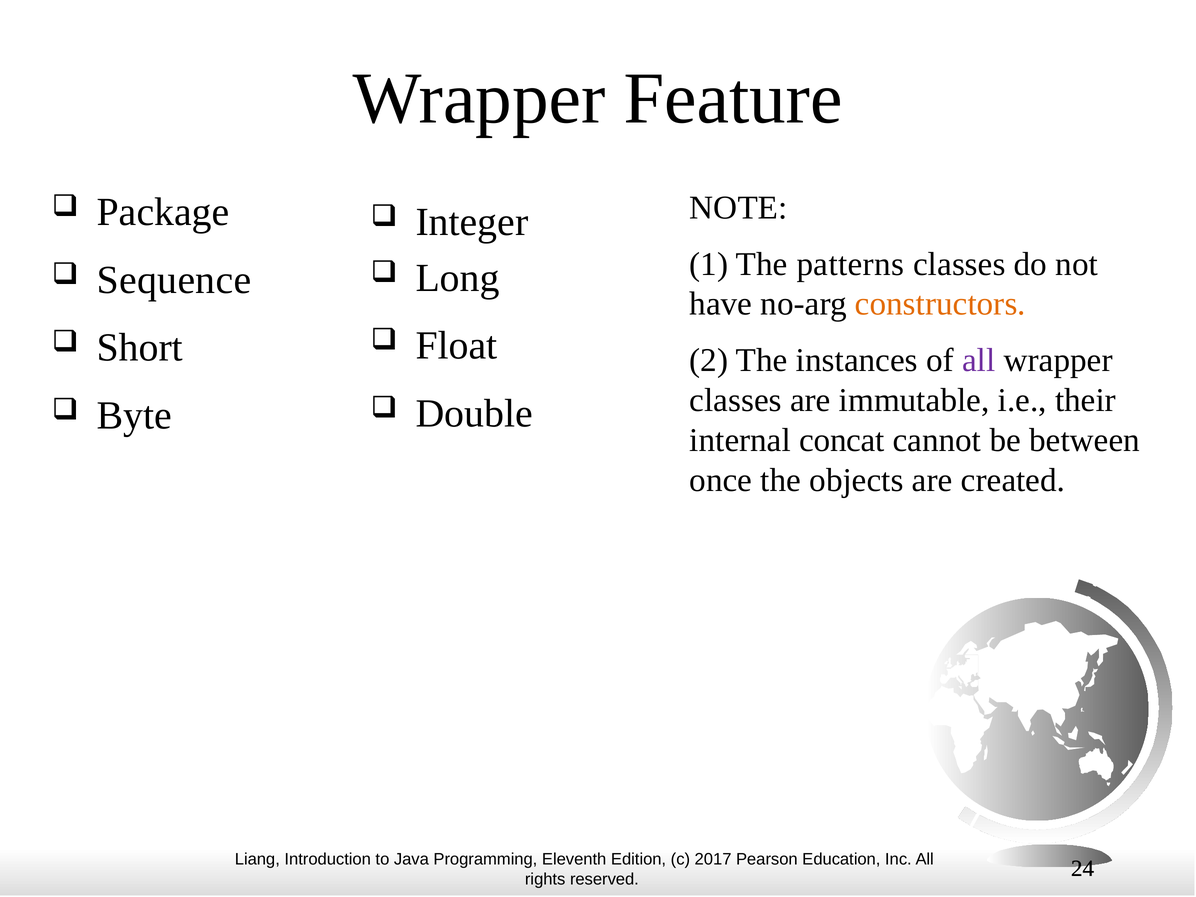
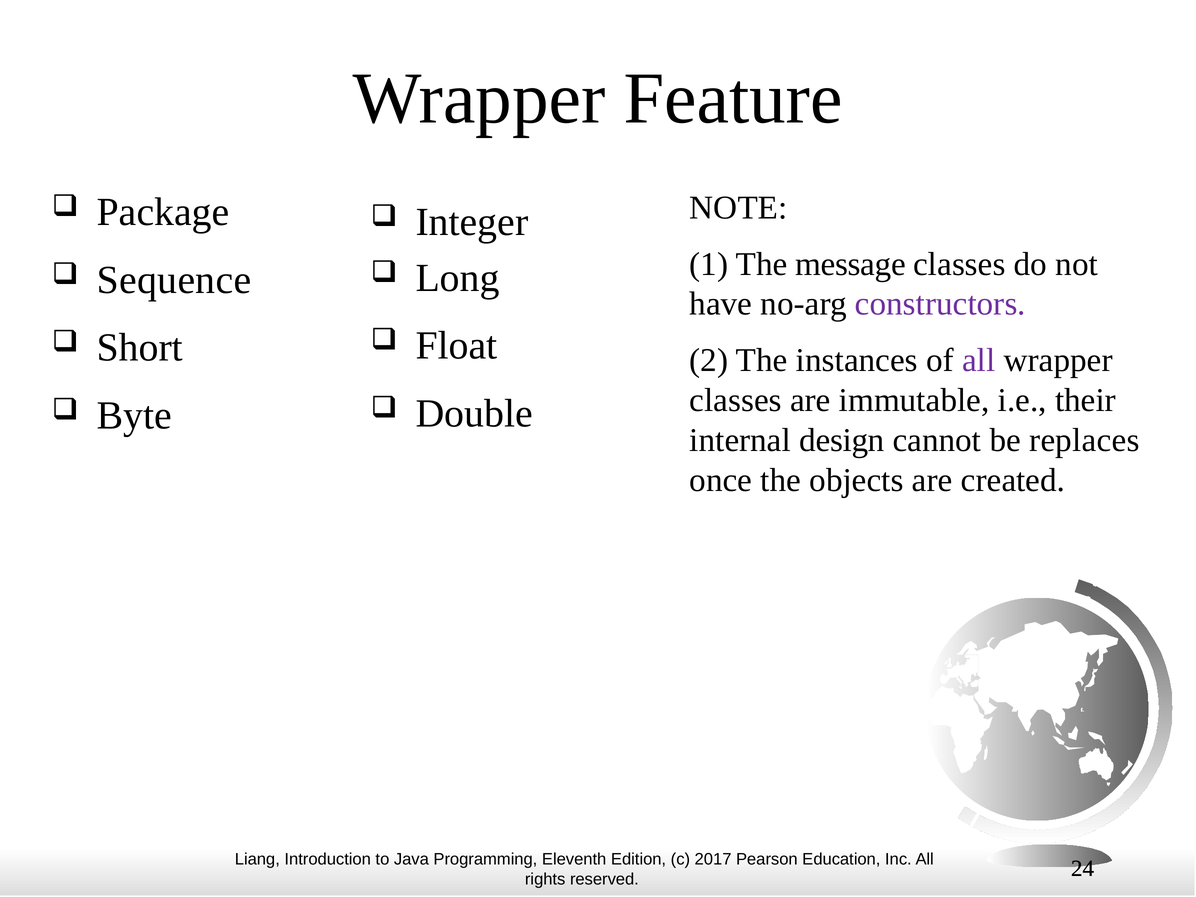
patterns: patterns -> message
constructors colour: orange -> purple
concat: concat -> design
between: between -> replaces
